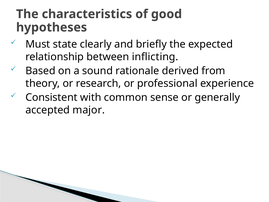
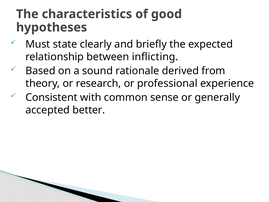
major: major -> better
